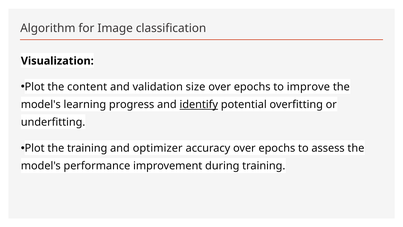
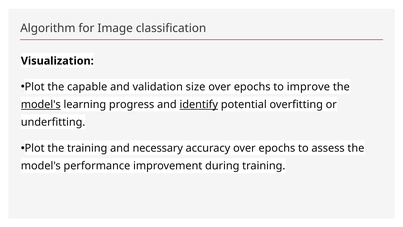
content: content -> capable
model's at (41, 104) underline: none -> present
optimizer: optimizer -> necessary
